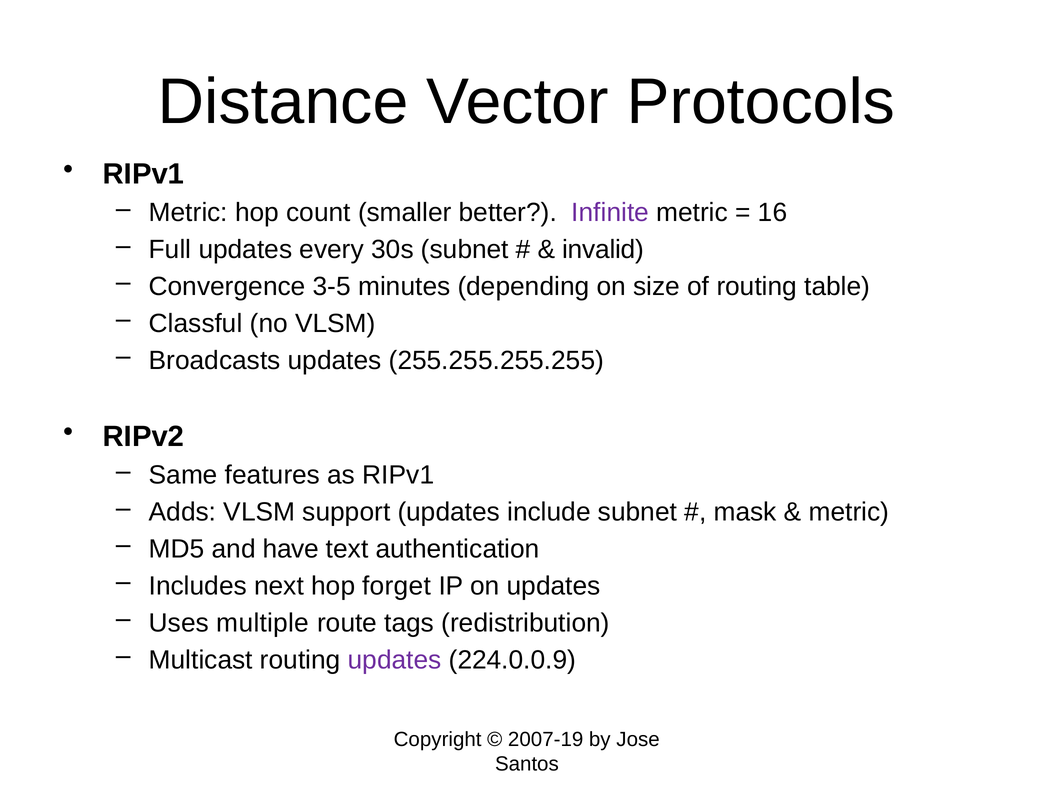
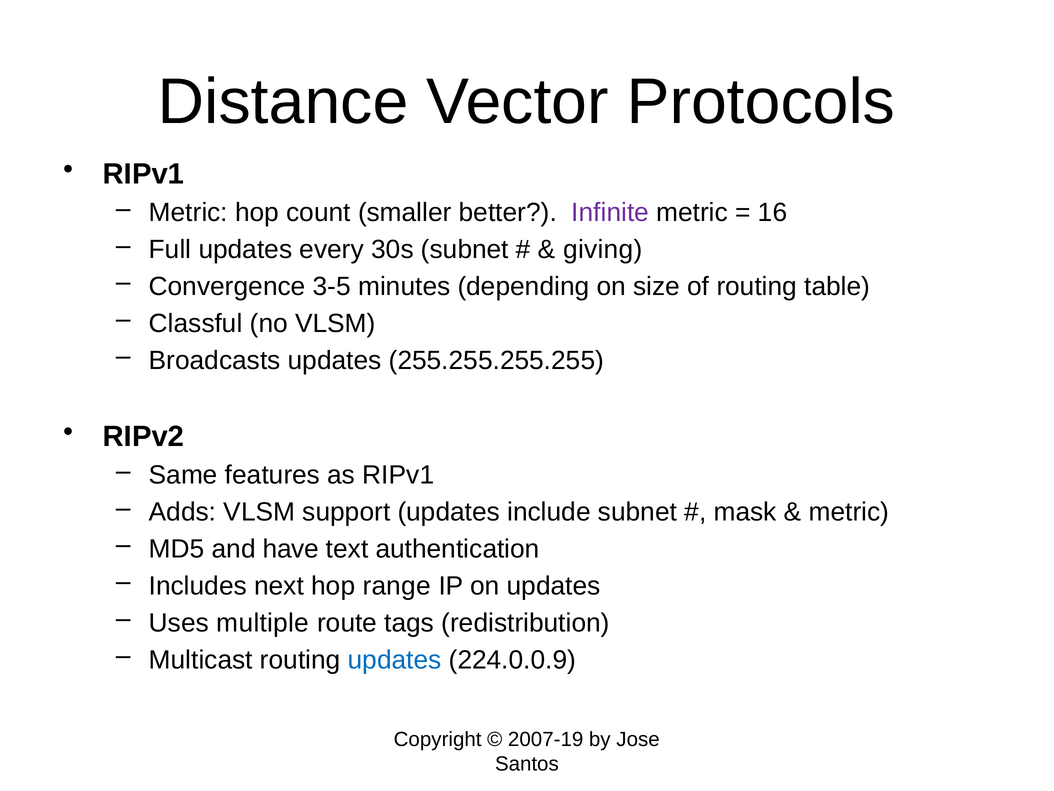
invalid: invalid -> giving
forget: forget -> range
updates at (395, 659) colour: purple -> blue
